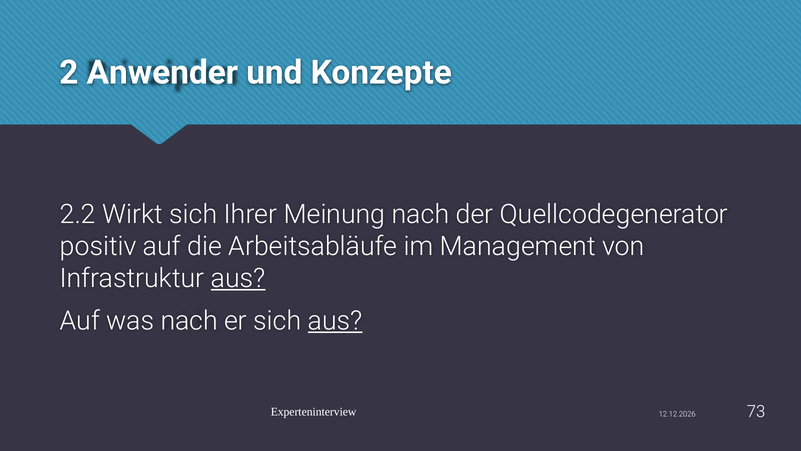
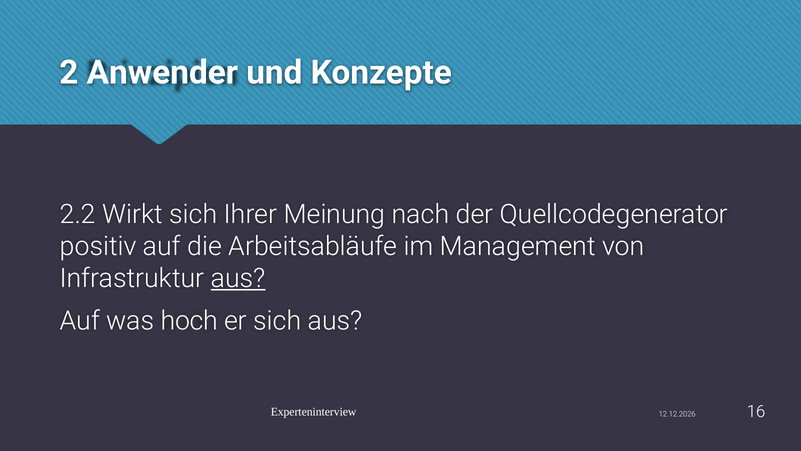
was nach: nach -> hoch
aus at (335, 321) underline: present -> none
73: 73 -> 16
